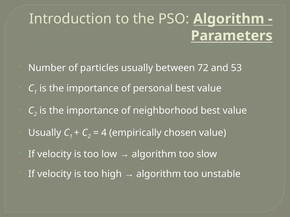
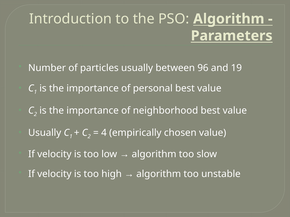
72: 72 -> 96
53: 53 -> 19
